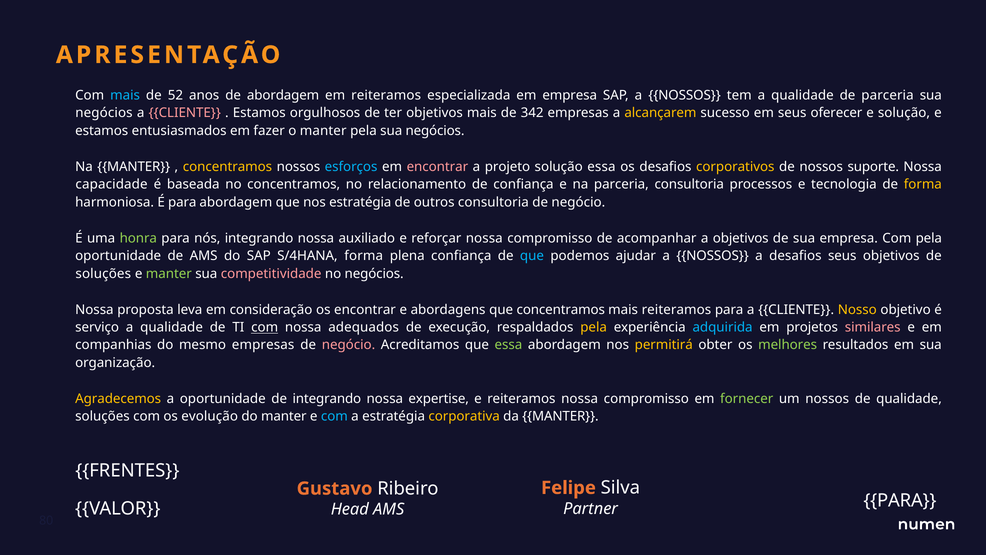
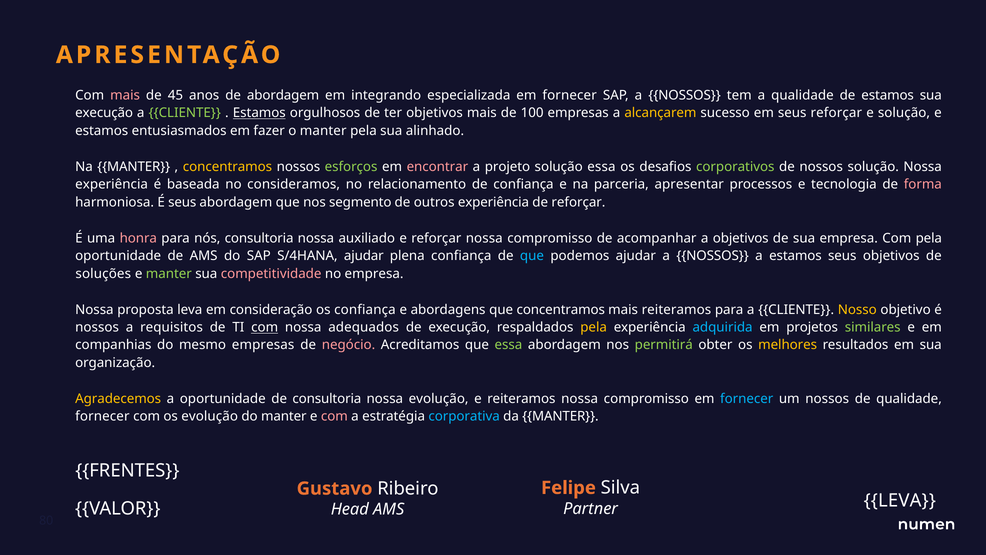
mais at (125, 95) colour: light blue -> pink
52: 52 -> 45
em reiteramos: reiteramos -> integrando
especializada em empresa: empresa -> fornecer
de parceria: parceria -> estamos
negócios at (104, 113): negócios -> execução
CLIENTE at (185, 113) colour: pink -> light green
Estamos at (259, 113) underline: none -> present
342: 342 -> 100
seus oferecer: oferecer -> reforçar
pela sua negócios: negócios -> alinhado
esforços colour: light blue -> light green
corporativos colour: yellow -> light green
nossos suporte: suporte -> solução
capacidade at (112, 184): capacidade -> experiência
no concentramos: concentramos -> consideramos
parceria consultoria: consultoria -> apresentar
forma at (923, 184) colour: yellow -> pink
É para: para -> seus
nos estratégia: estratégia -> segmento
outros consultoria: consultoria -> experiência
negócio at (578, 202): negócio -> reforçar
honra colour: light green -> pink
nós integrando: integrando -> consultoria
S/4HANA forma: forma -> ajudar
a desafios: desafios -> estamos
no negócios: negócios -> empresa
os encontrar: encontrar -> confiança
serviço at (97, 327): serviço -> nossos
qualidade at (172, 327): qualidade -> requisitos
similares colour: pink -> light green
permitirá colour: yellow -> light green
melhores colour: light green -> yellow
de integrando: integrando -> consultoria
nossa expertise: expertise -> evolução
fornecer at (747, 399) colour: light green -> light blue
soluções at (102, 416): soluções -> fornecer
com at (334, 416) colour: light blue -> pink
corporativa colour: yellow -> light blue
Partner PARA: PARA -> LEVA
